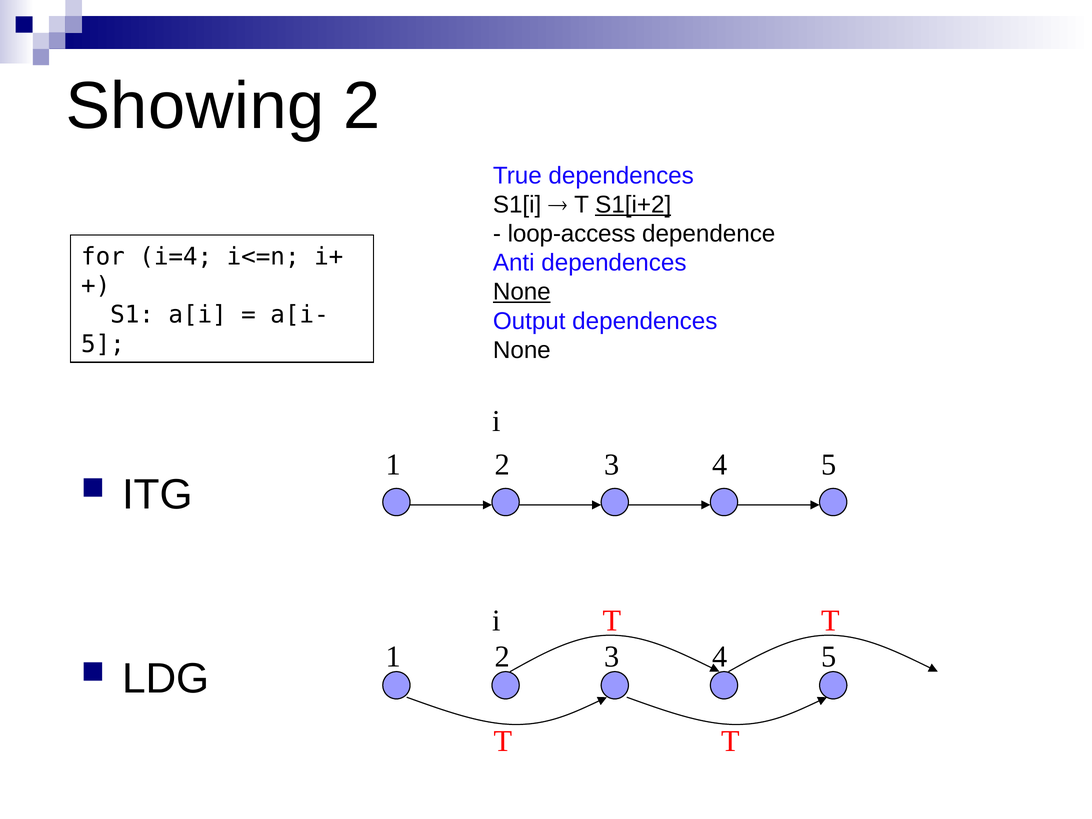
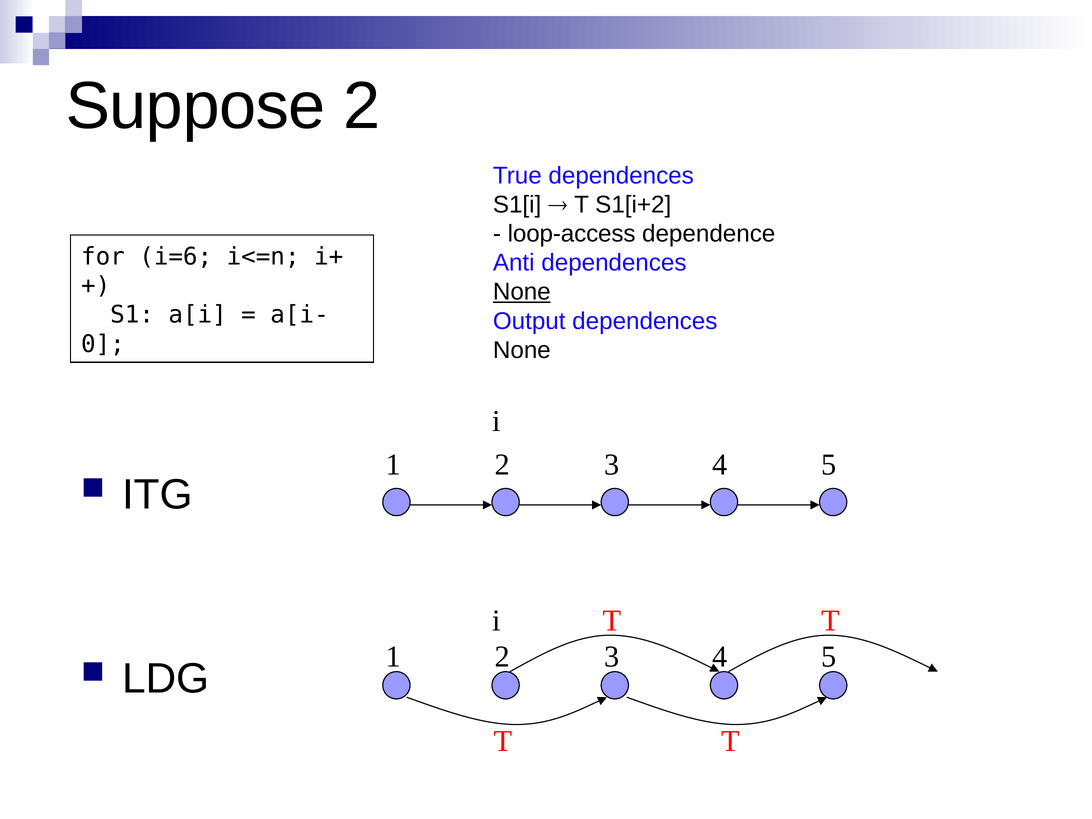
Showing: Showing -> Suppose
S1[i+2 underline: present -> none
i=4: i=4 -> i=6
5 at (103, 344): 5 -> 0
